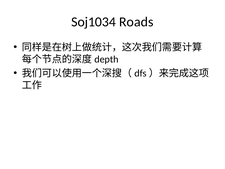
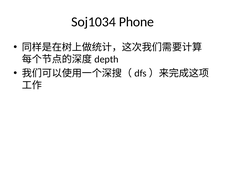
Roads: Roads -> Phone
